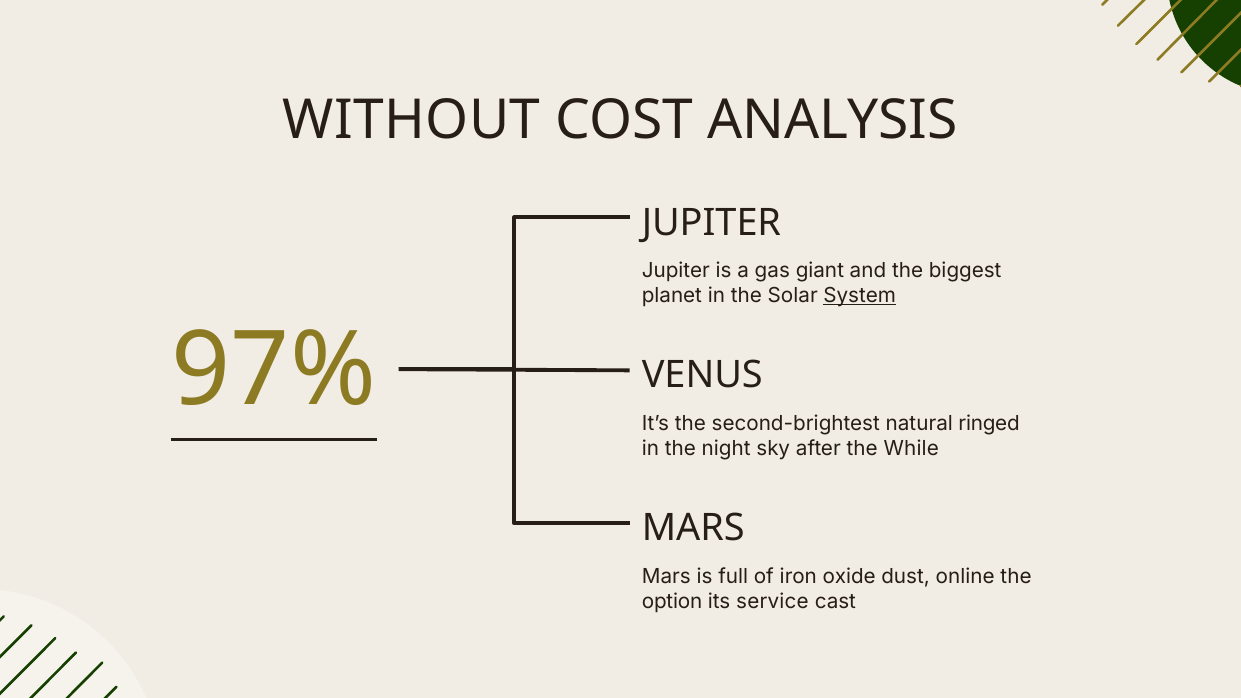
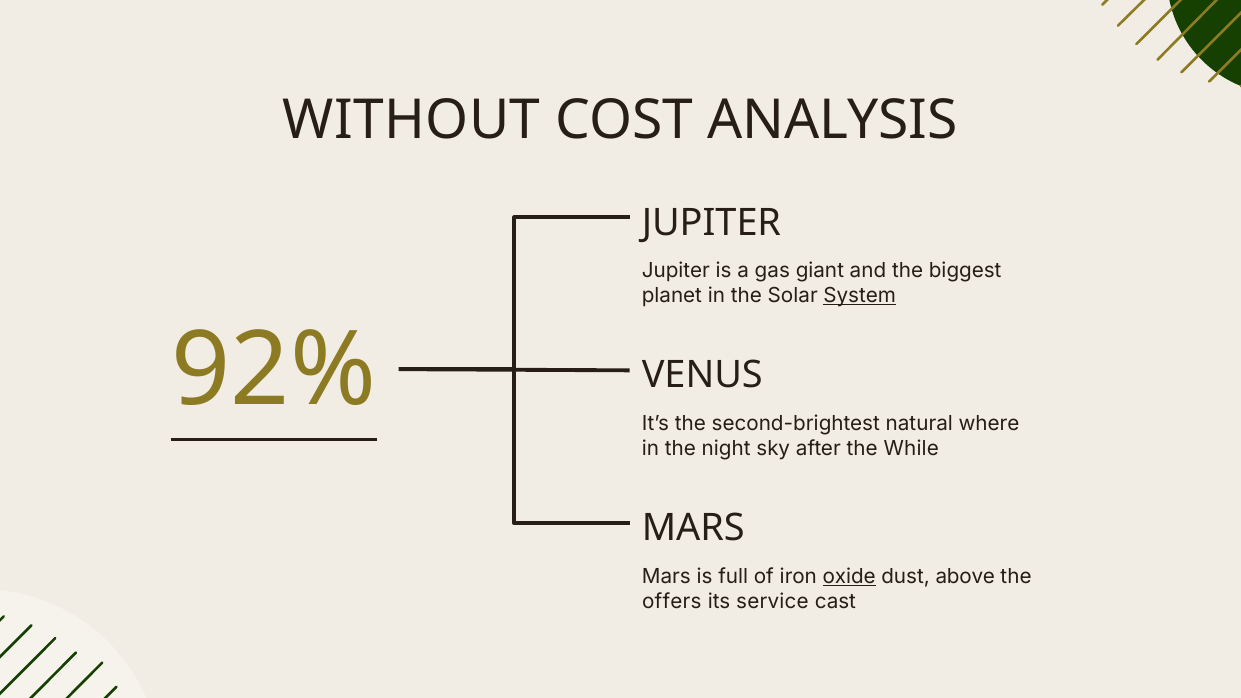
97%: 97% -> 92%
ringed: ringed -> where
oxide underline: none -> present
online: online -> above
option: option -> offers
